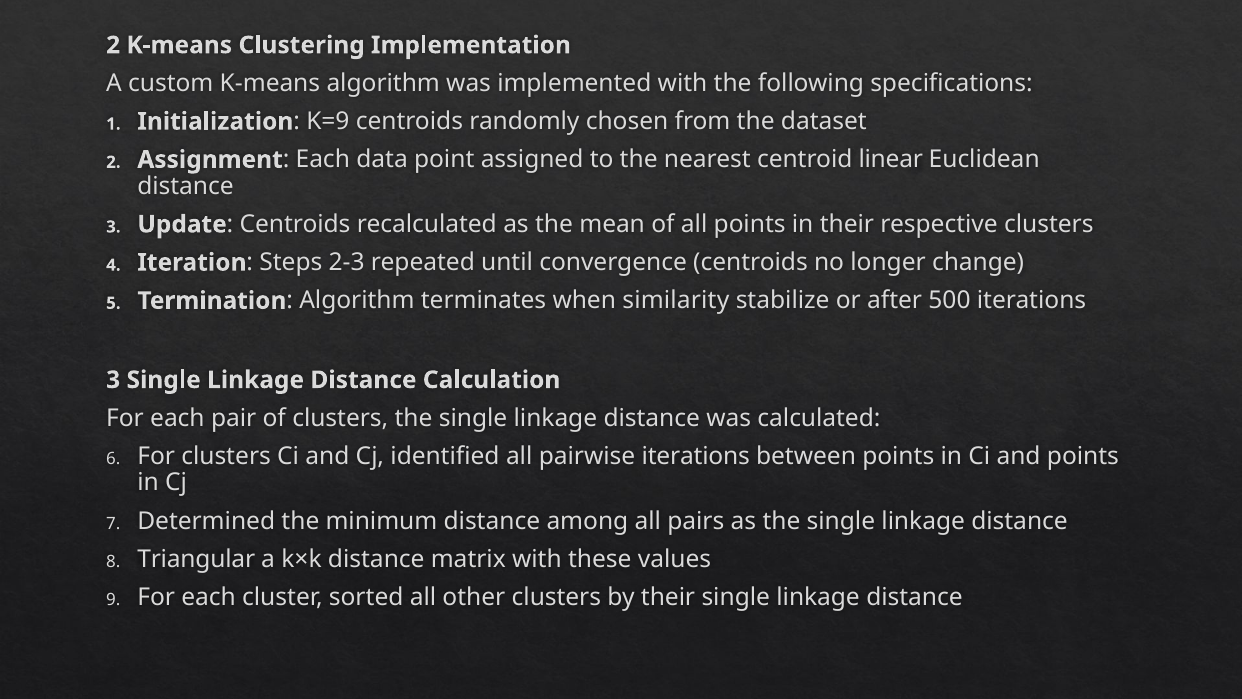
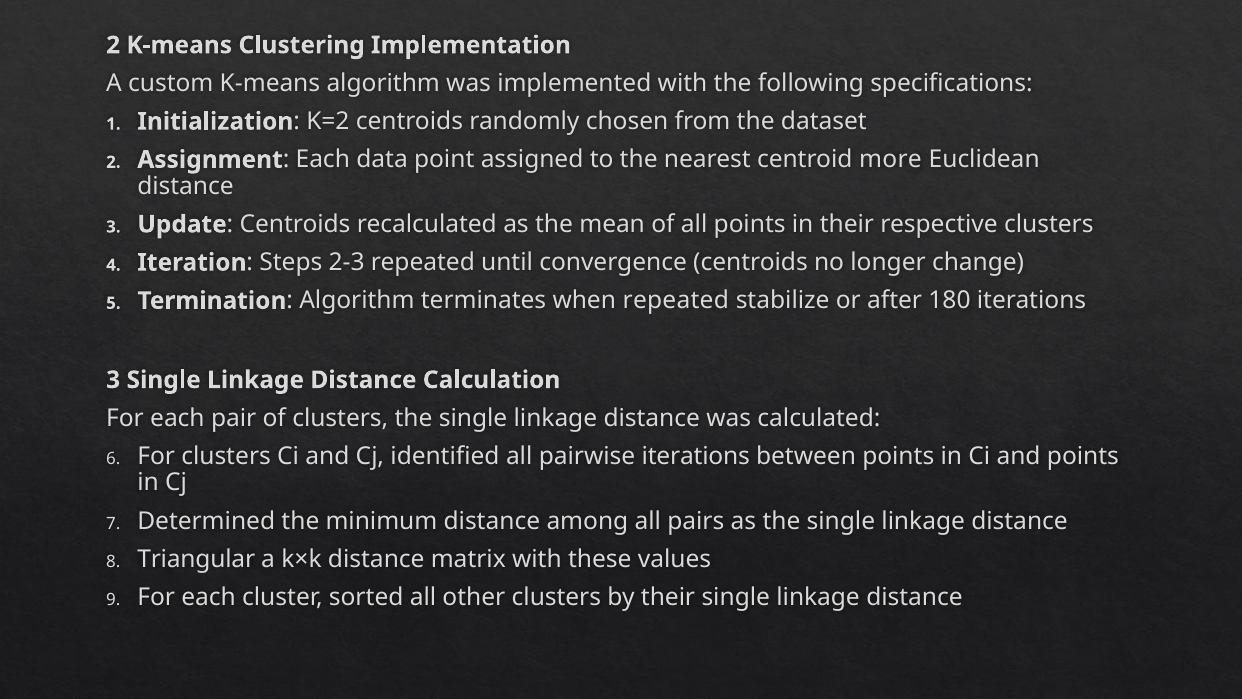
K=9: K=9 -> K=2
linear: linear -> more
when similarity: similarity -> repeated
500: 500 -> 180
